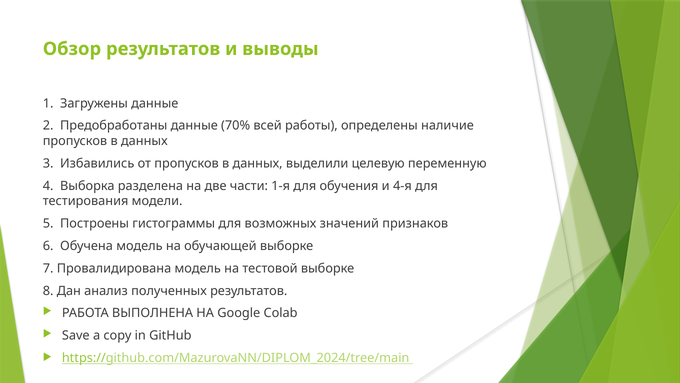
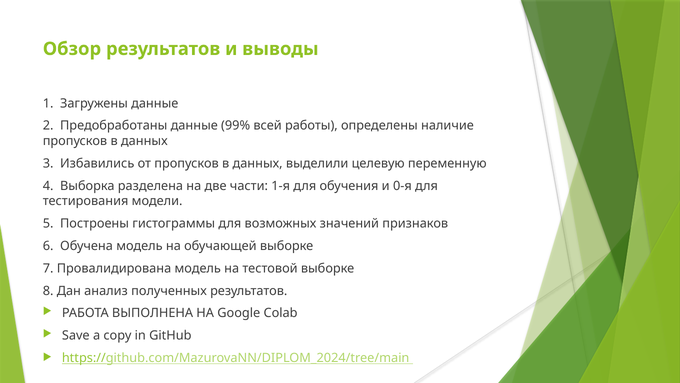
70%: 70% -> 99%
4-я: 4-я -> 0-я
